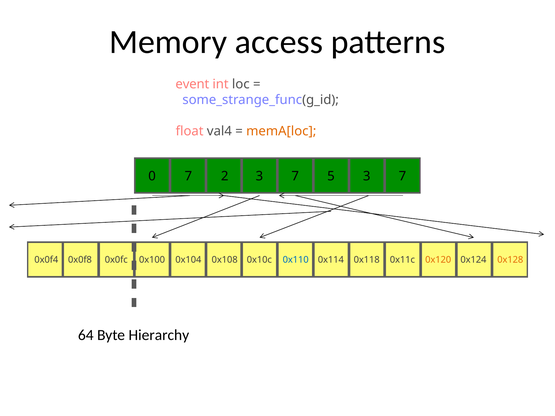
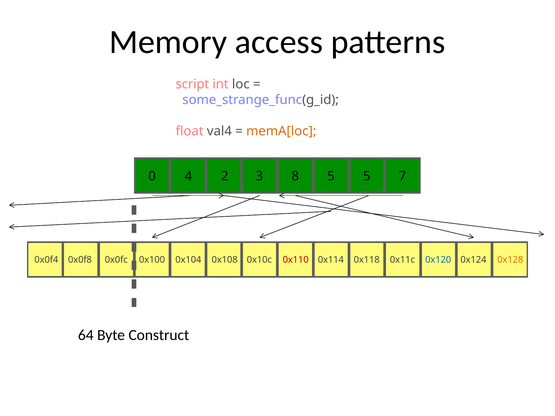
event: event -> script
0 7: 7 -> 4
2 3 7: 7 -> 8
5 3: 3 -> 5
0x110 colour: blue -> red
0x120 colour: orange -> blue
Hierarchy: Hierarchy -> Construct
